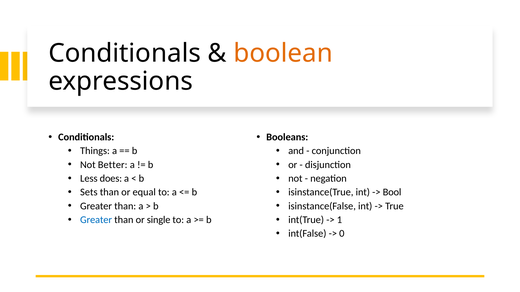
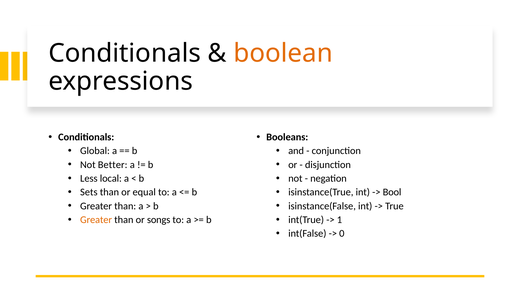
Things: Things -> Global
does: does -> local
Greater at (96, 220) colour: blue -> orange
single: single -> songs
